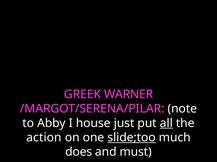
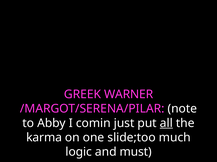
house: house -> comin
action: action -> karma
slide;too underline: present -> none
does: does -> logic
